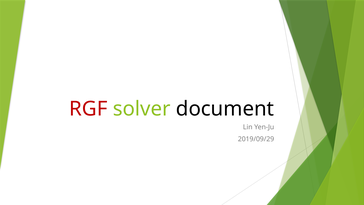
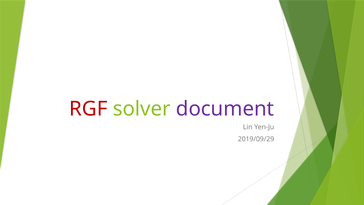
document colour: black -> purple
